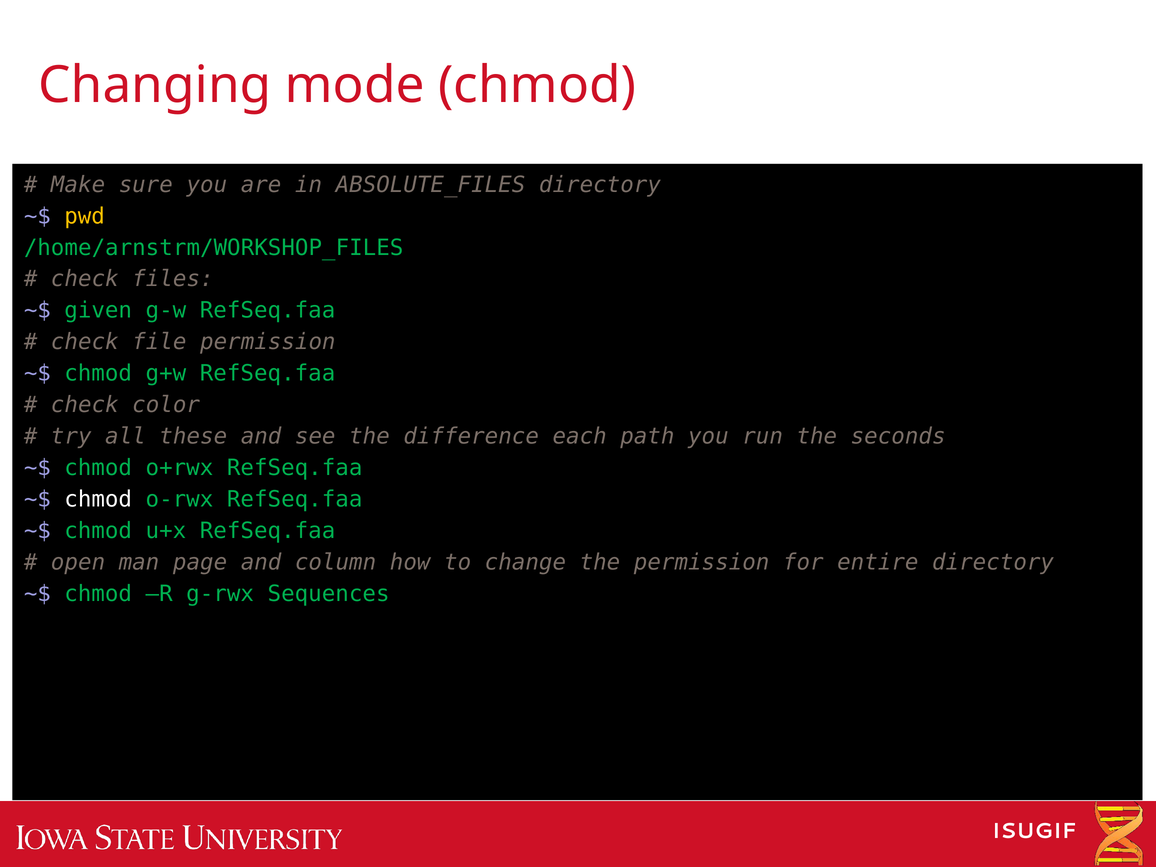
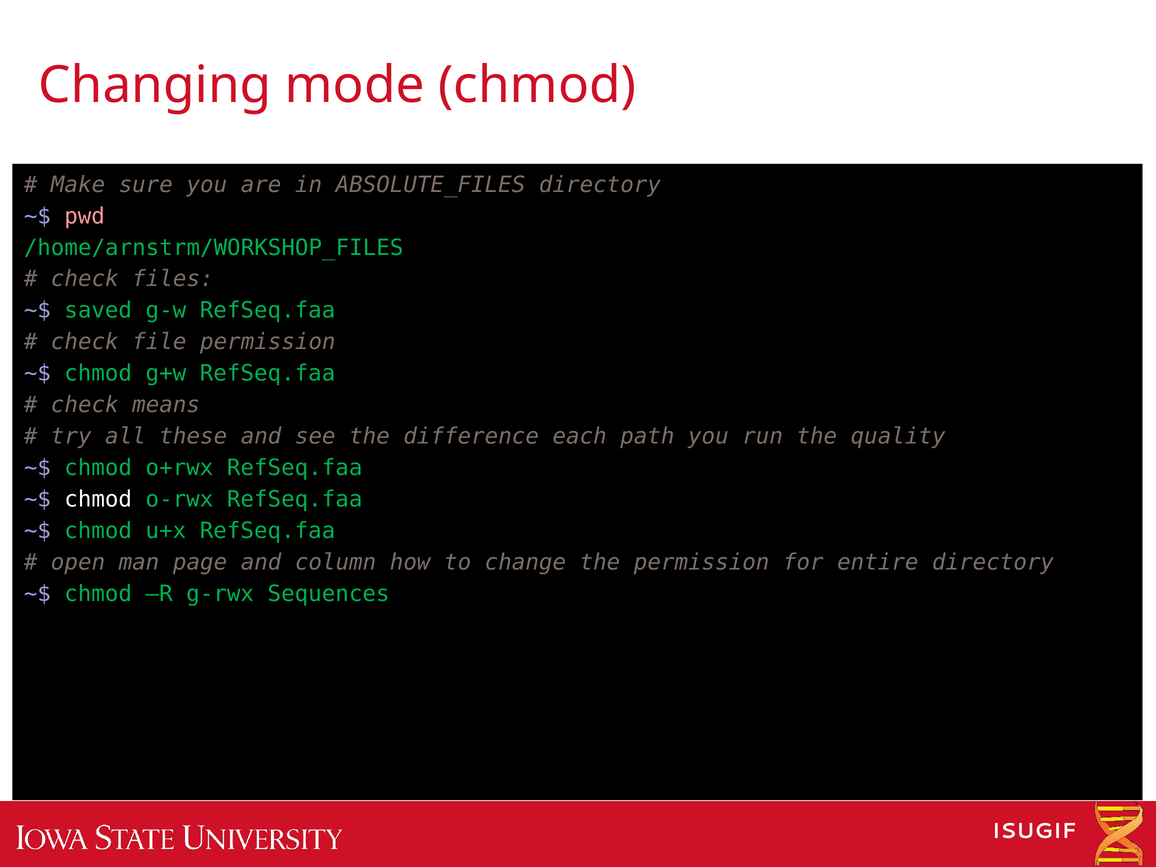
pwd colour: yellow -> pink
given: given -> saved
color: color -> means
seconds: seconds -> quality
